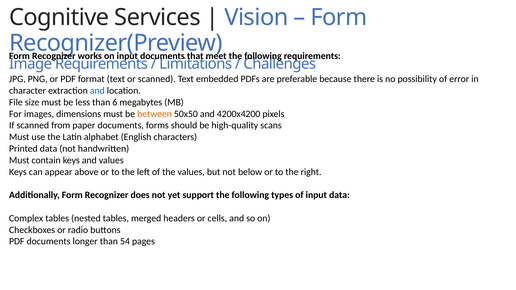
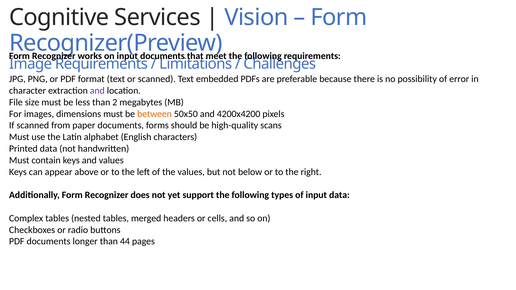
and at (97, 91) colour: blue -> purple
6: 6 -> 2
54: 54 -> 44
